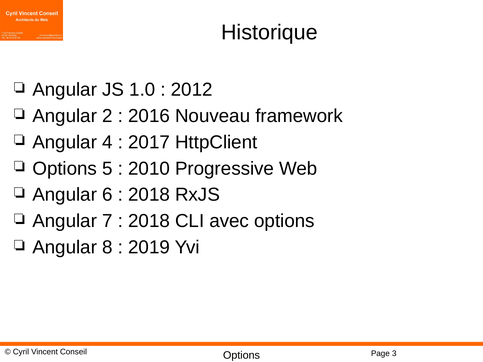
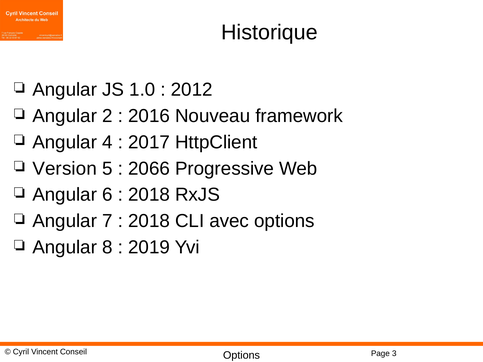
Options at (65, 169): Options -> Version
2010: 2010 -> 2066
